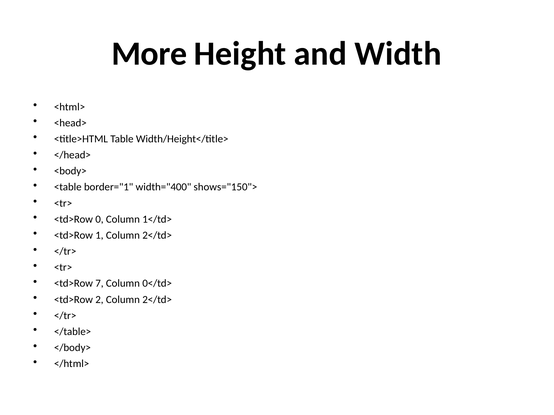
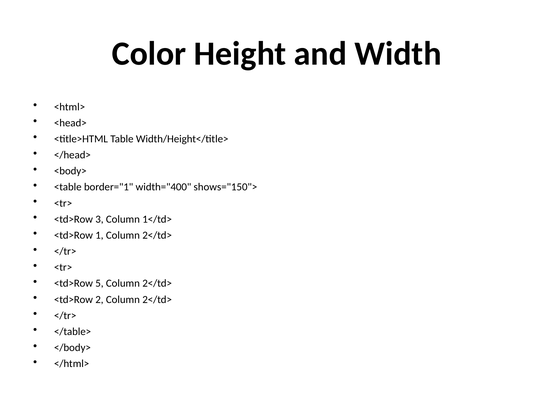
More: More -> Color
0: 0 -> 3
7: 7 -> 5
0</td> at (157, 284): 0</td> -> 2</td>
